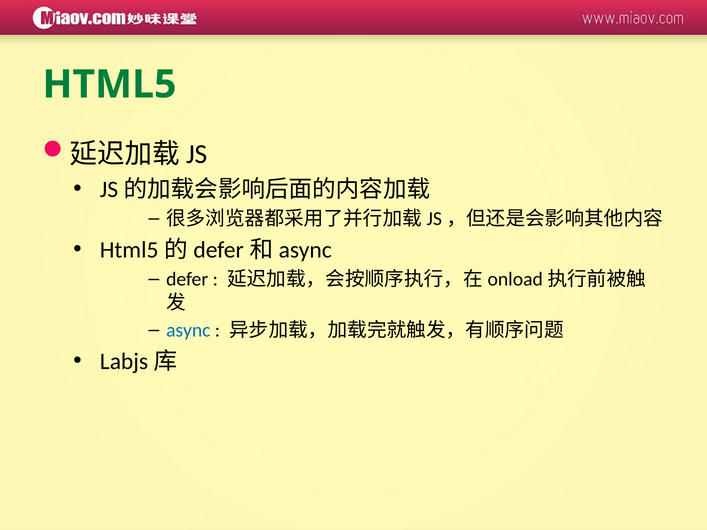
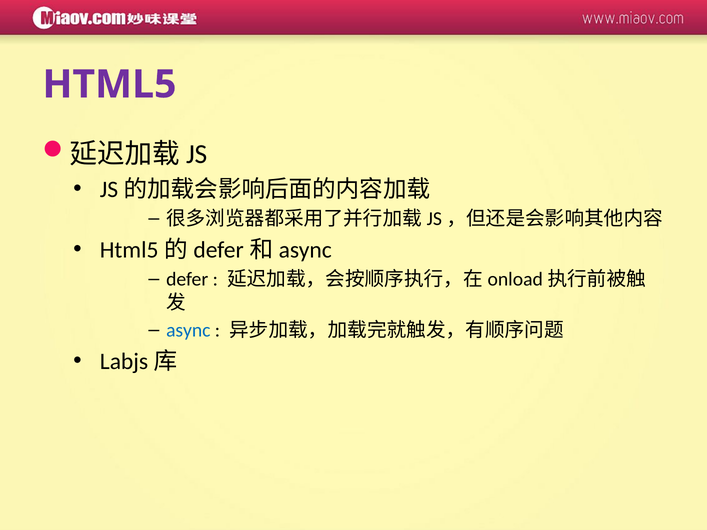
HTML5 colour: green -> purple
